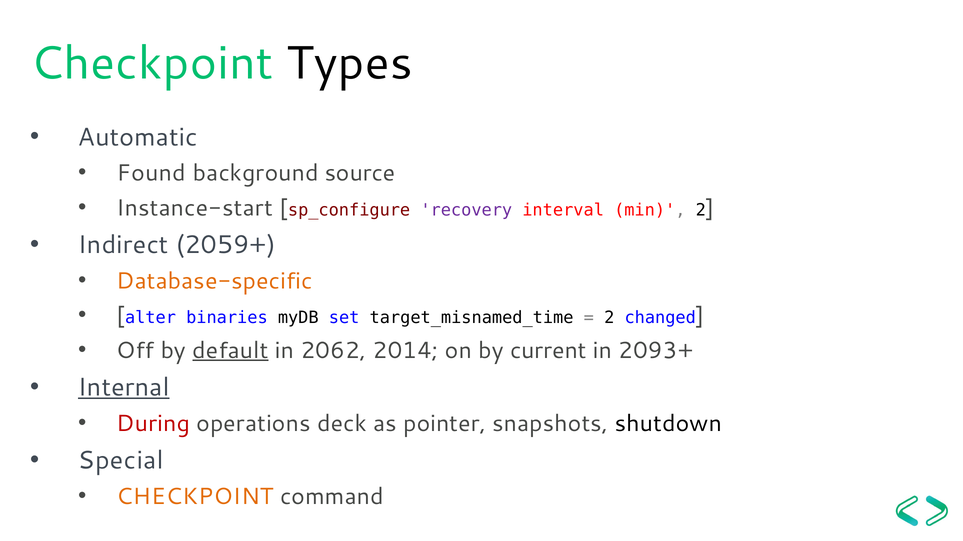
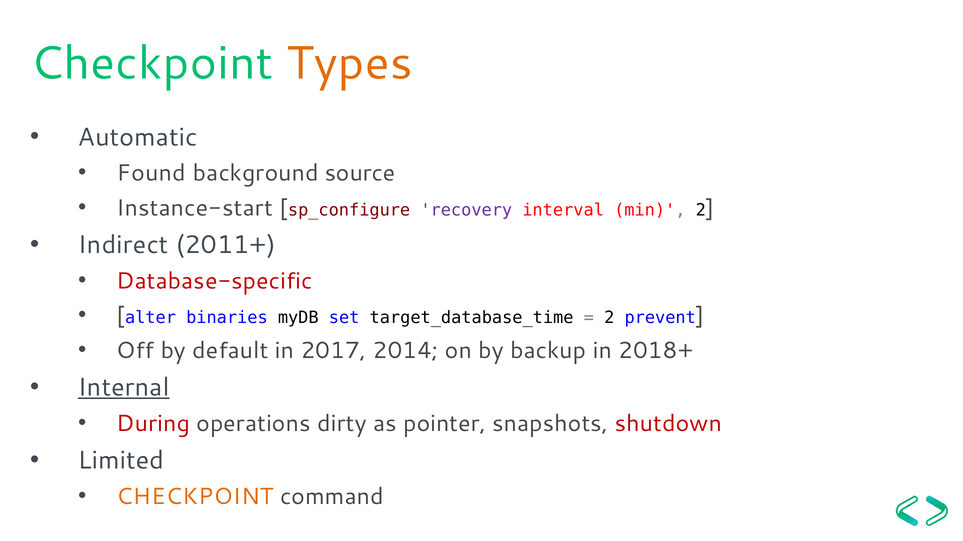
Types colour: black -> orange
2059+: 2059+ -> 2011+
Database-specific colour: orange -> red
target_misnamed_time: target_misnamed_time -> target_database_time
changed: changed -> prevent
default underline: present -> none
2062: 2062 -> 2017
current: current -> backup
2093+: 2093+ -> 2018+
deck: deck -> dirty
shutdown colour: black -> red
Special: Special -> Limited
